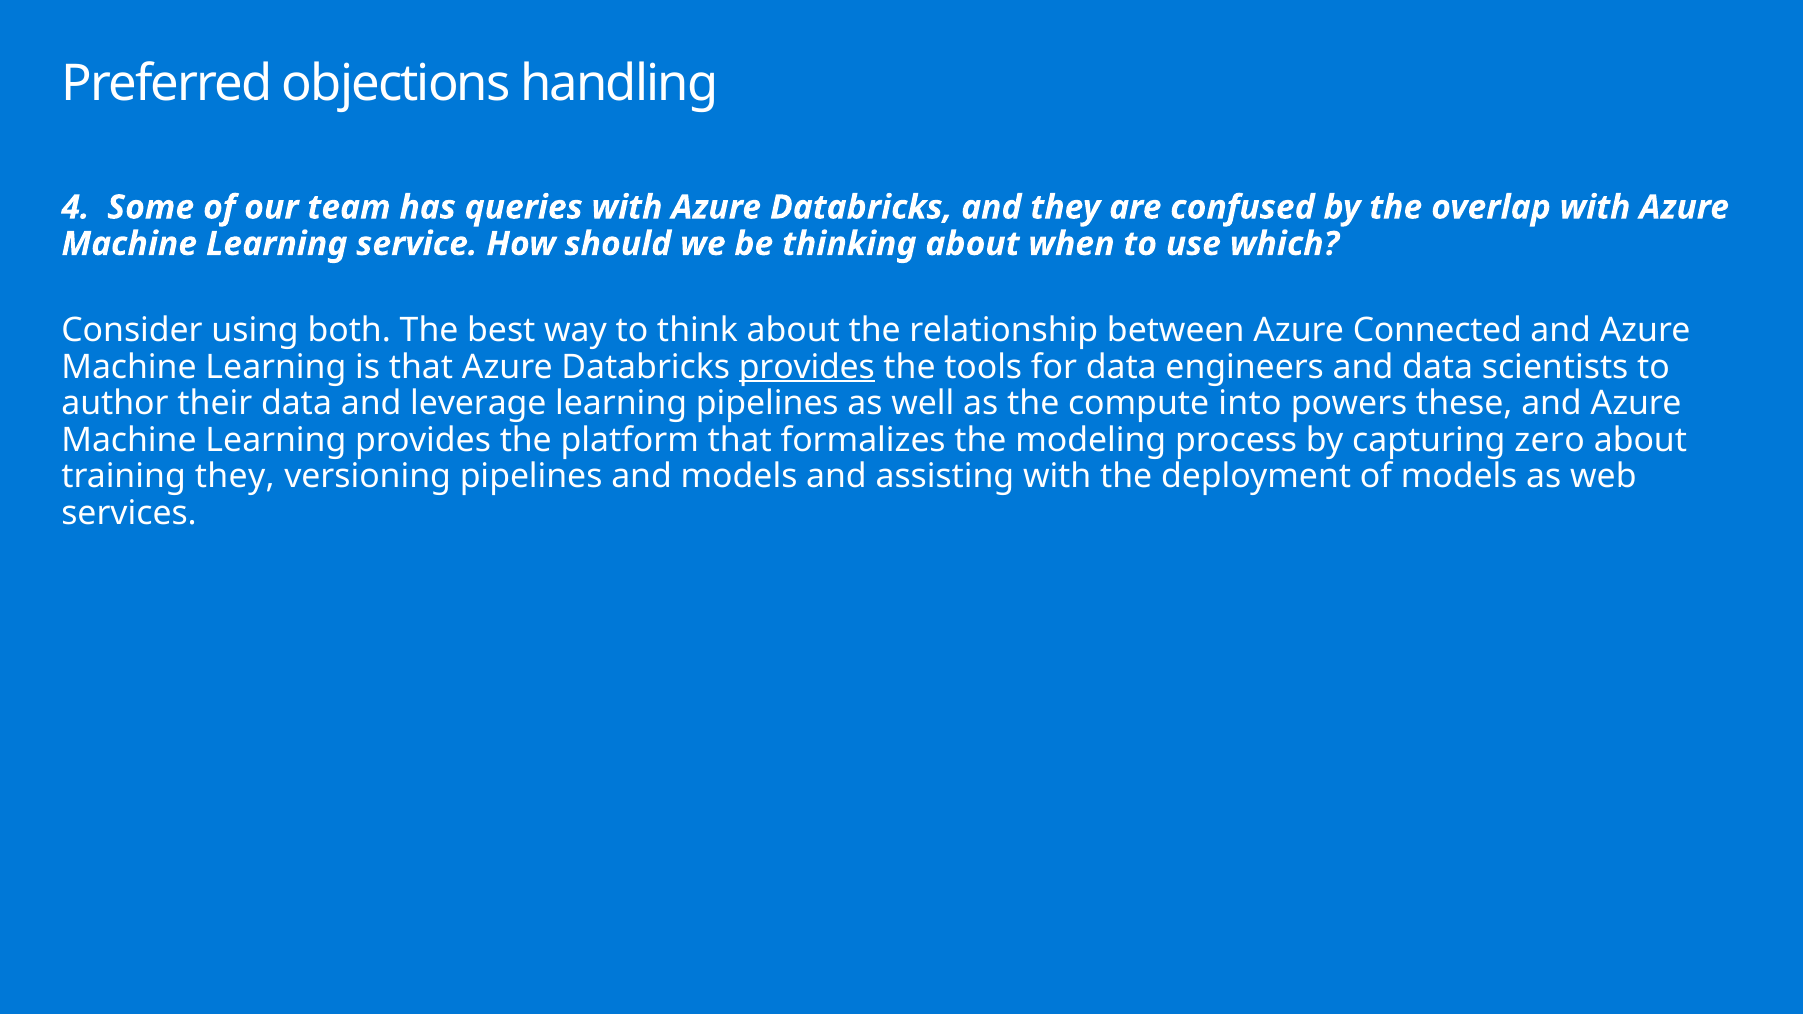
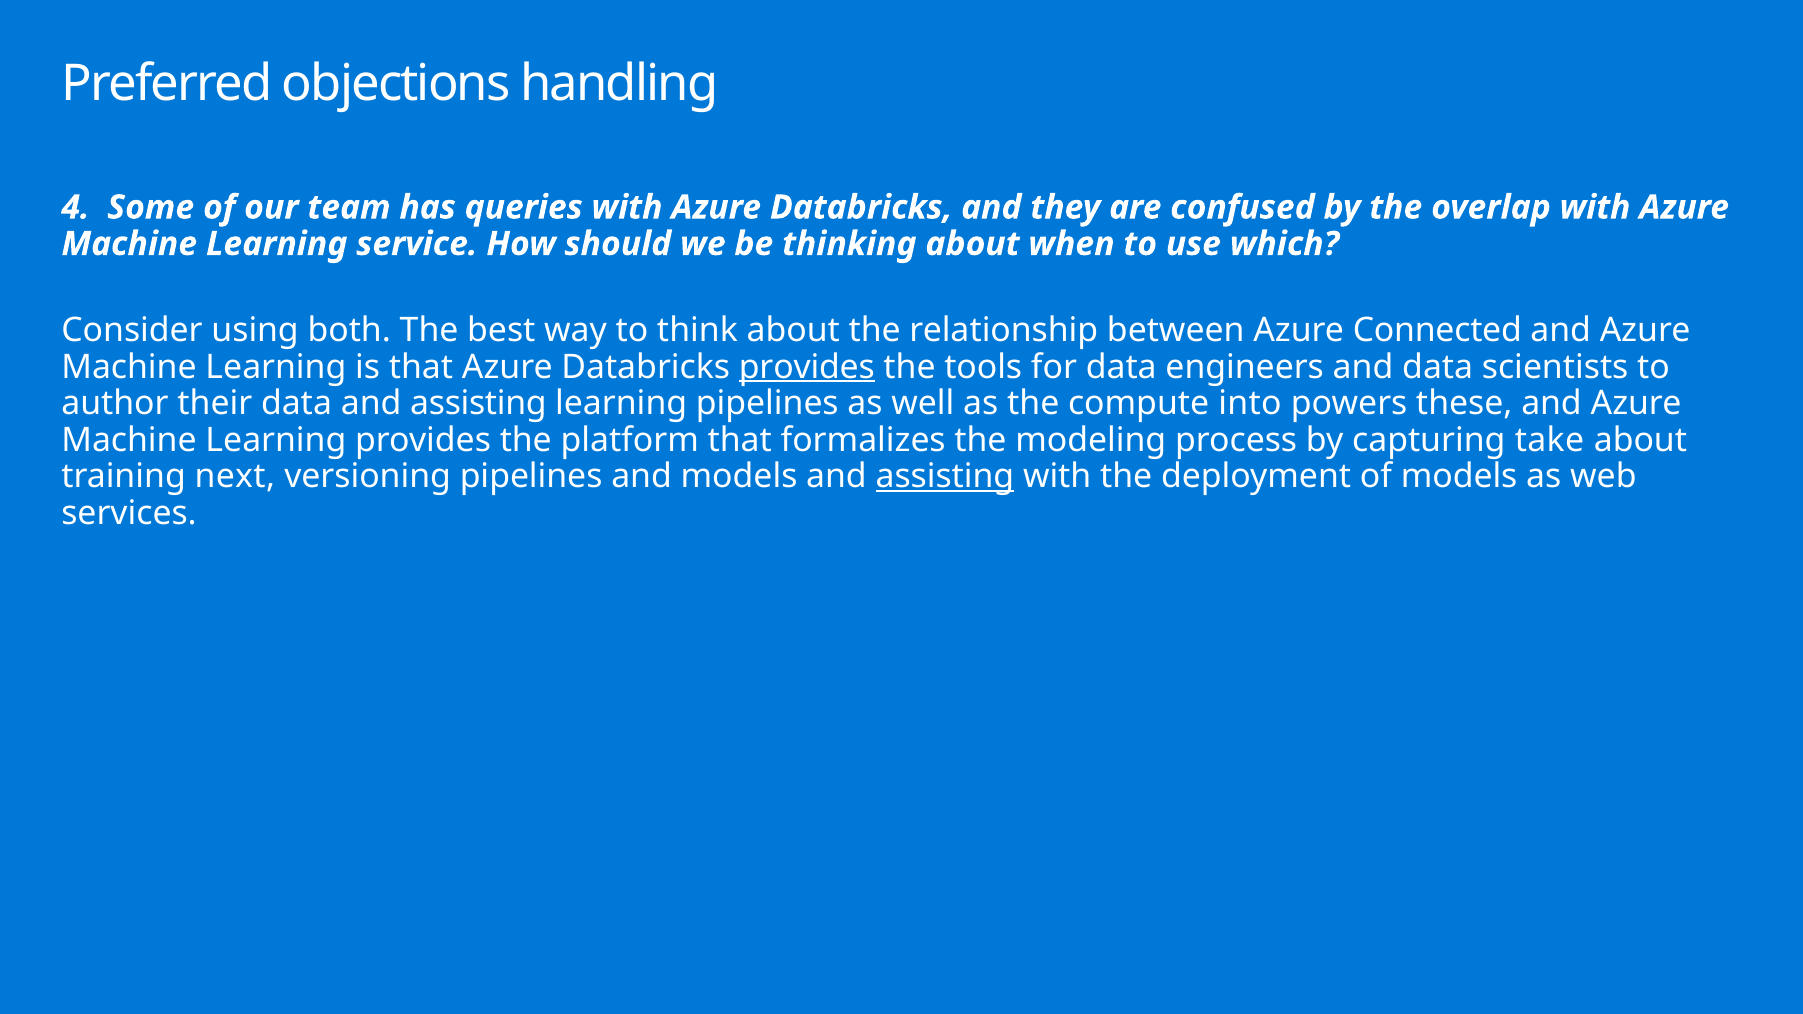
data and leverage: leverage -> assisting
zero: zero -> take
training they: they -> next
assisting at (945, 477) underline: none -> present
